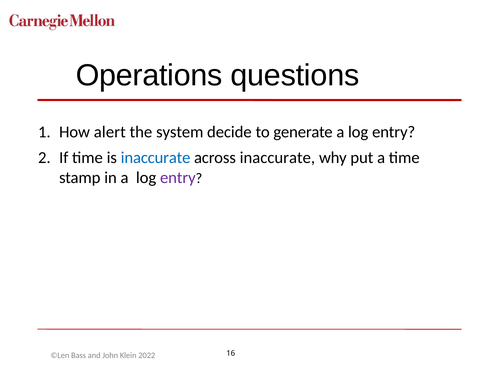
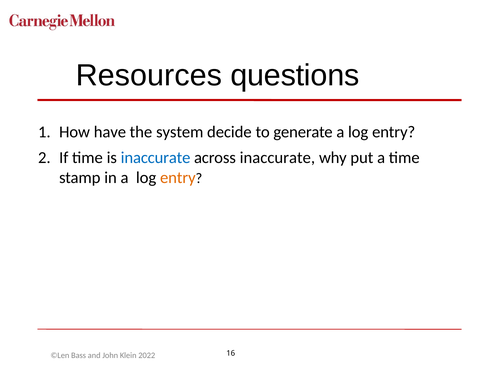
Operations: Operations -> Resources
alert: alert -> have
entry at (178, 177) colour: purple -> orange
